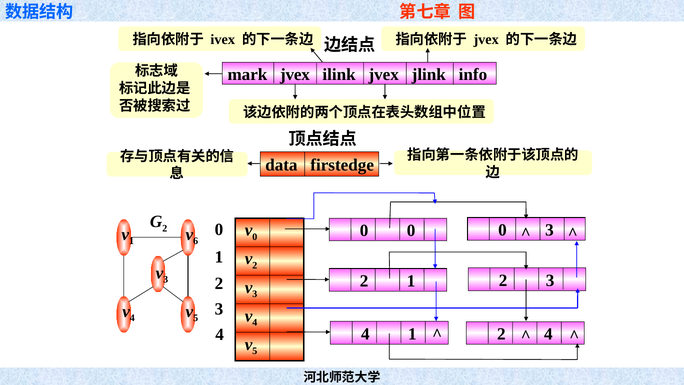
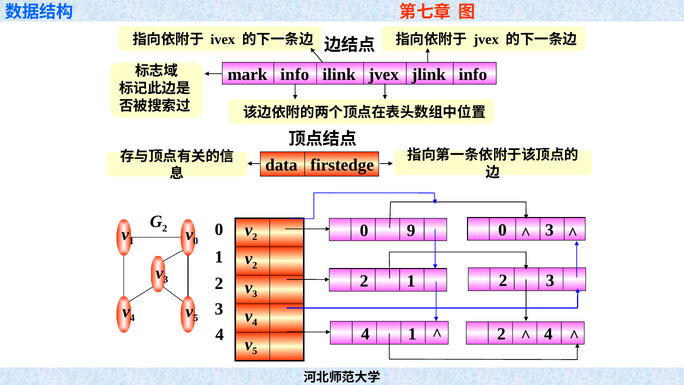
mark jvex: jvex -> info
0 at (255, 237): 0 -> 2
0 0: 0 -> 9
6 at (196, 241): 6 -> 0
